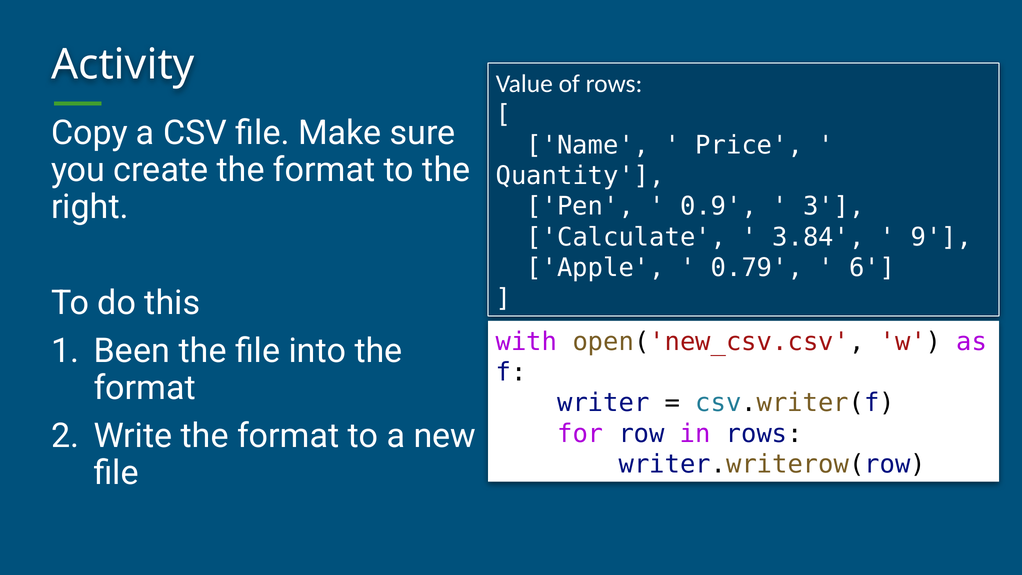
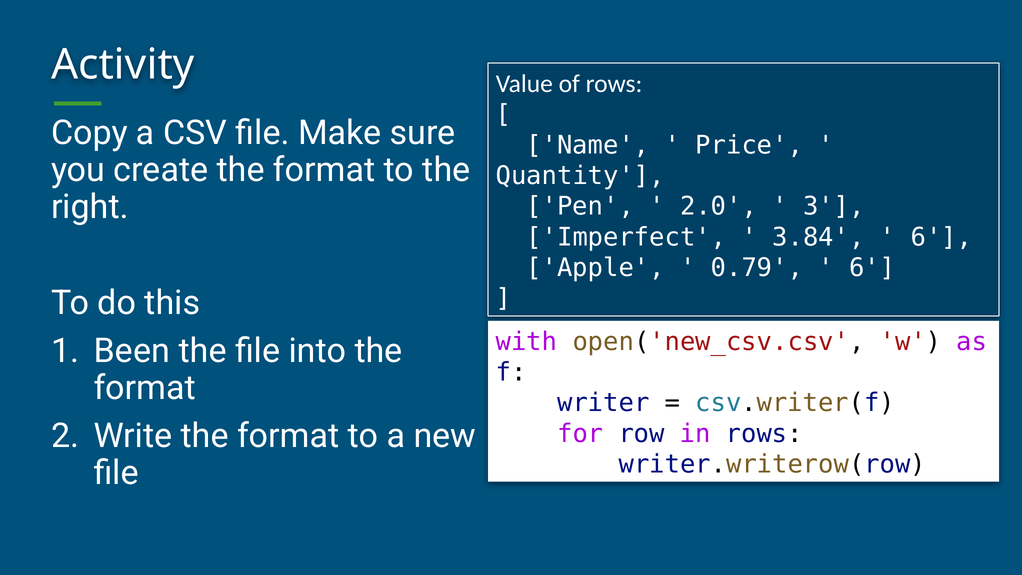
0.9: 0.9 -> 2.0
Calculate: Calculate -> Imperfect
9 at (941, 237): 9 -> 6
